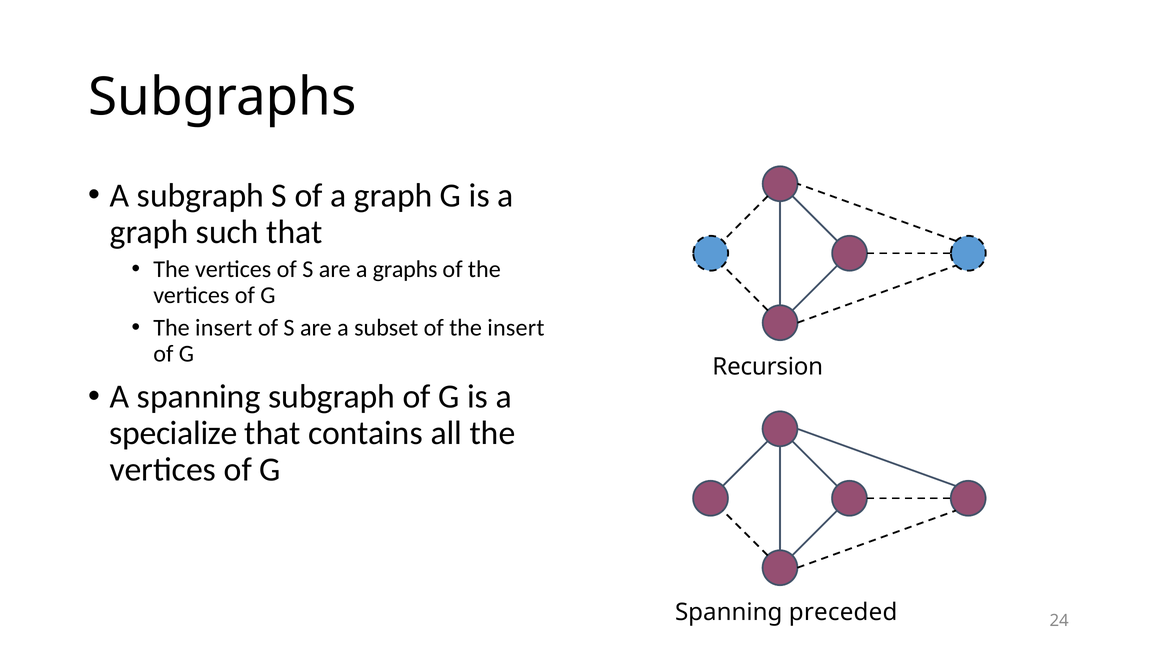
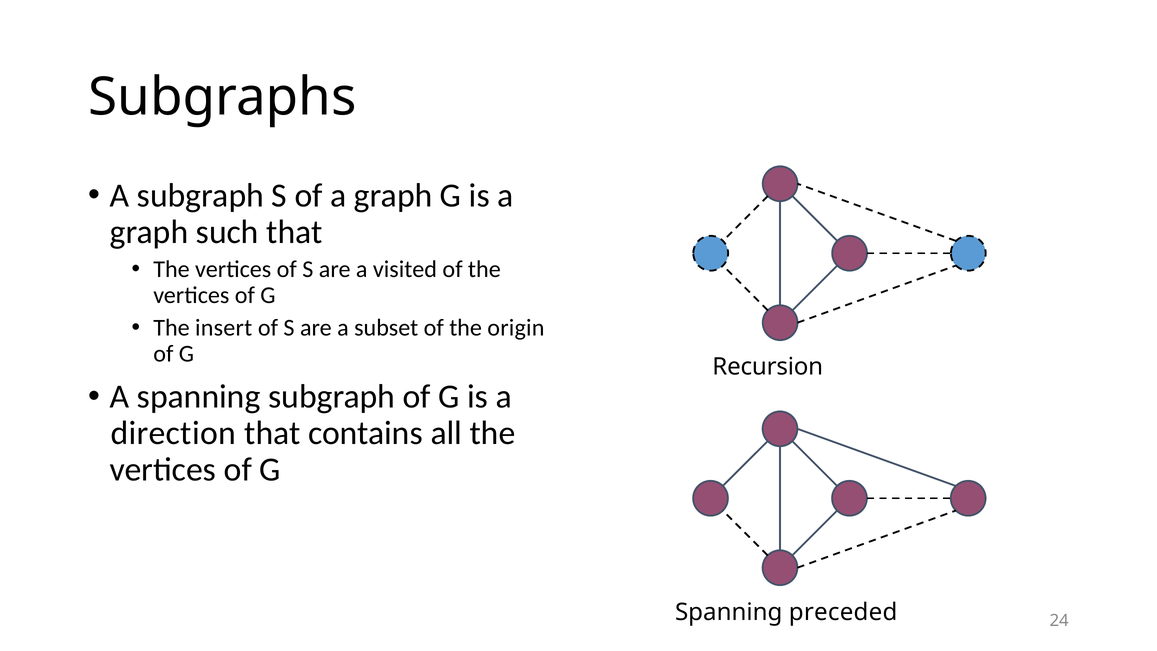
graphs: graphs -> visited
of the insert: insert -> origin
specialize: specialize -> direction
